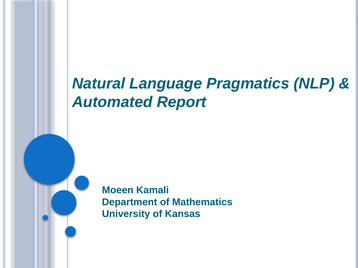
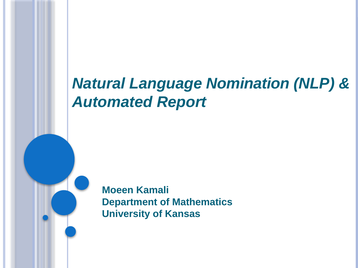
Pragmatics: Pragmatics -> Nomination
